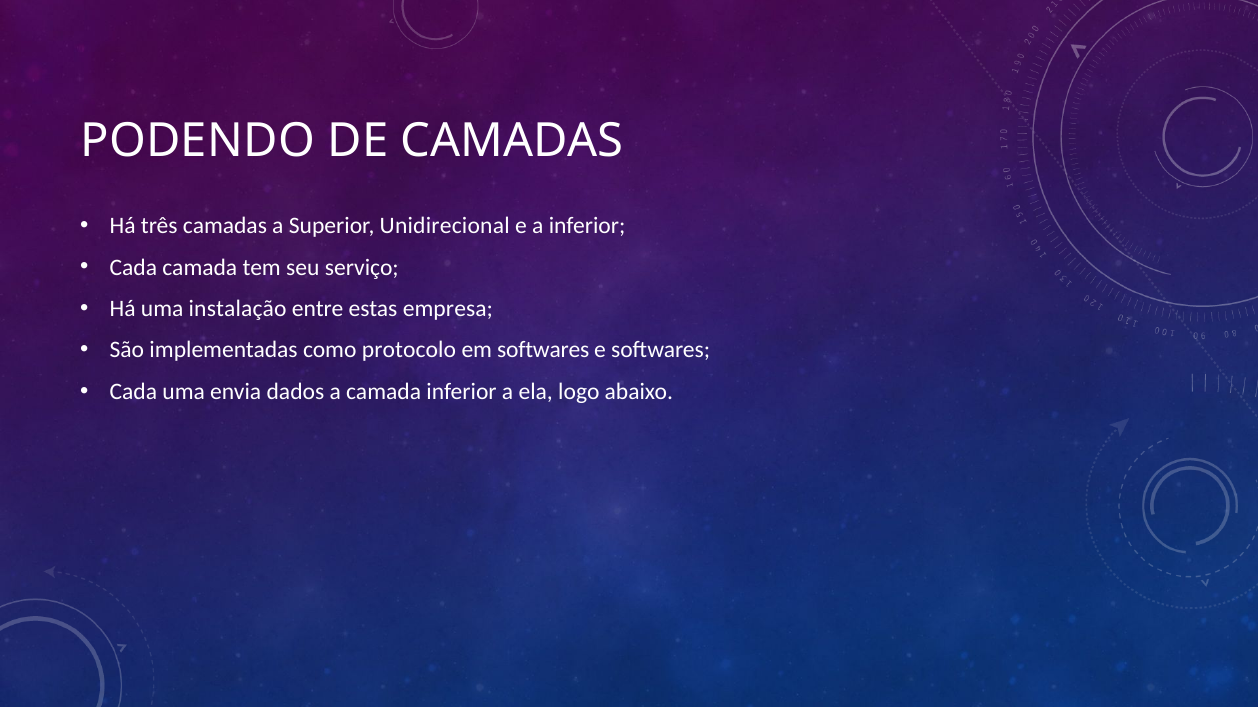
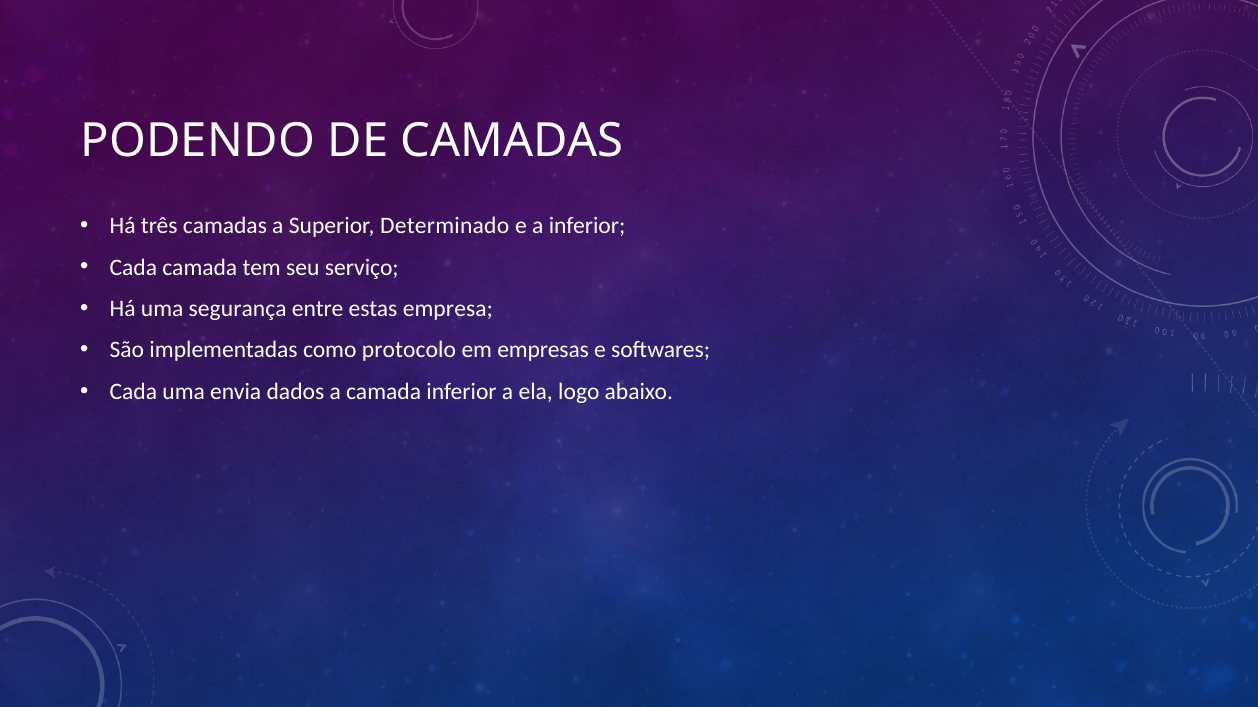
Unidirecional: Unidirecional -> Determinado
instalação: instalação -> segurança
em softwares: softwares -> empresas
